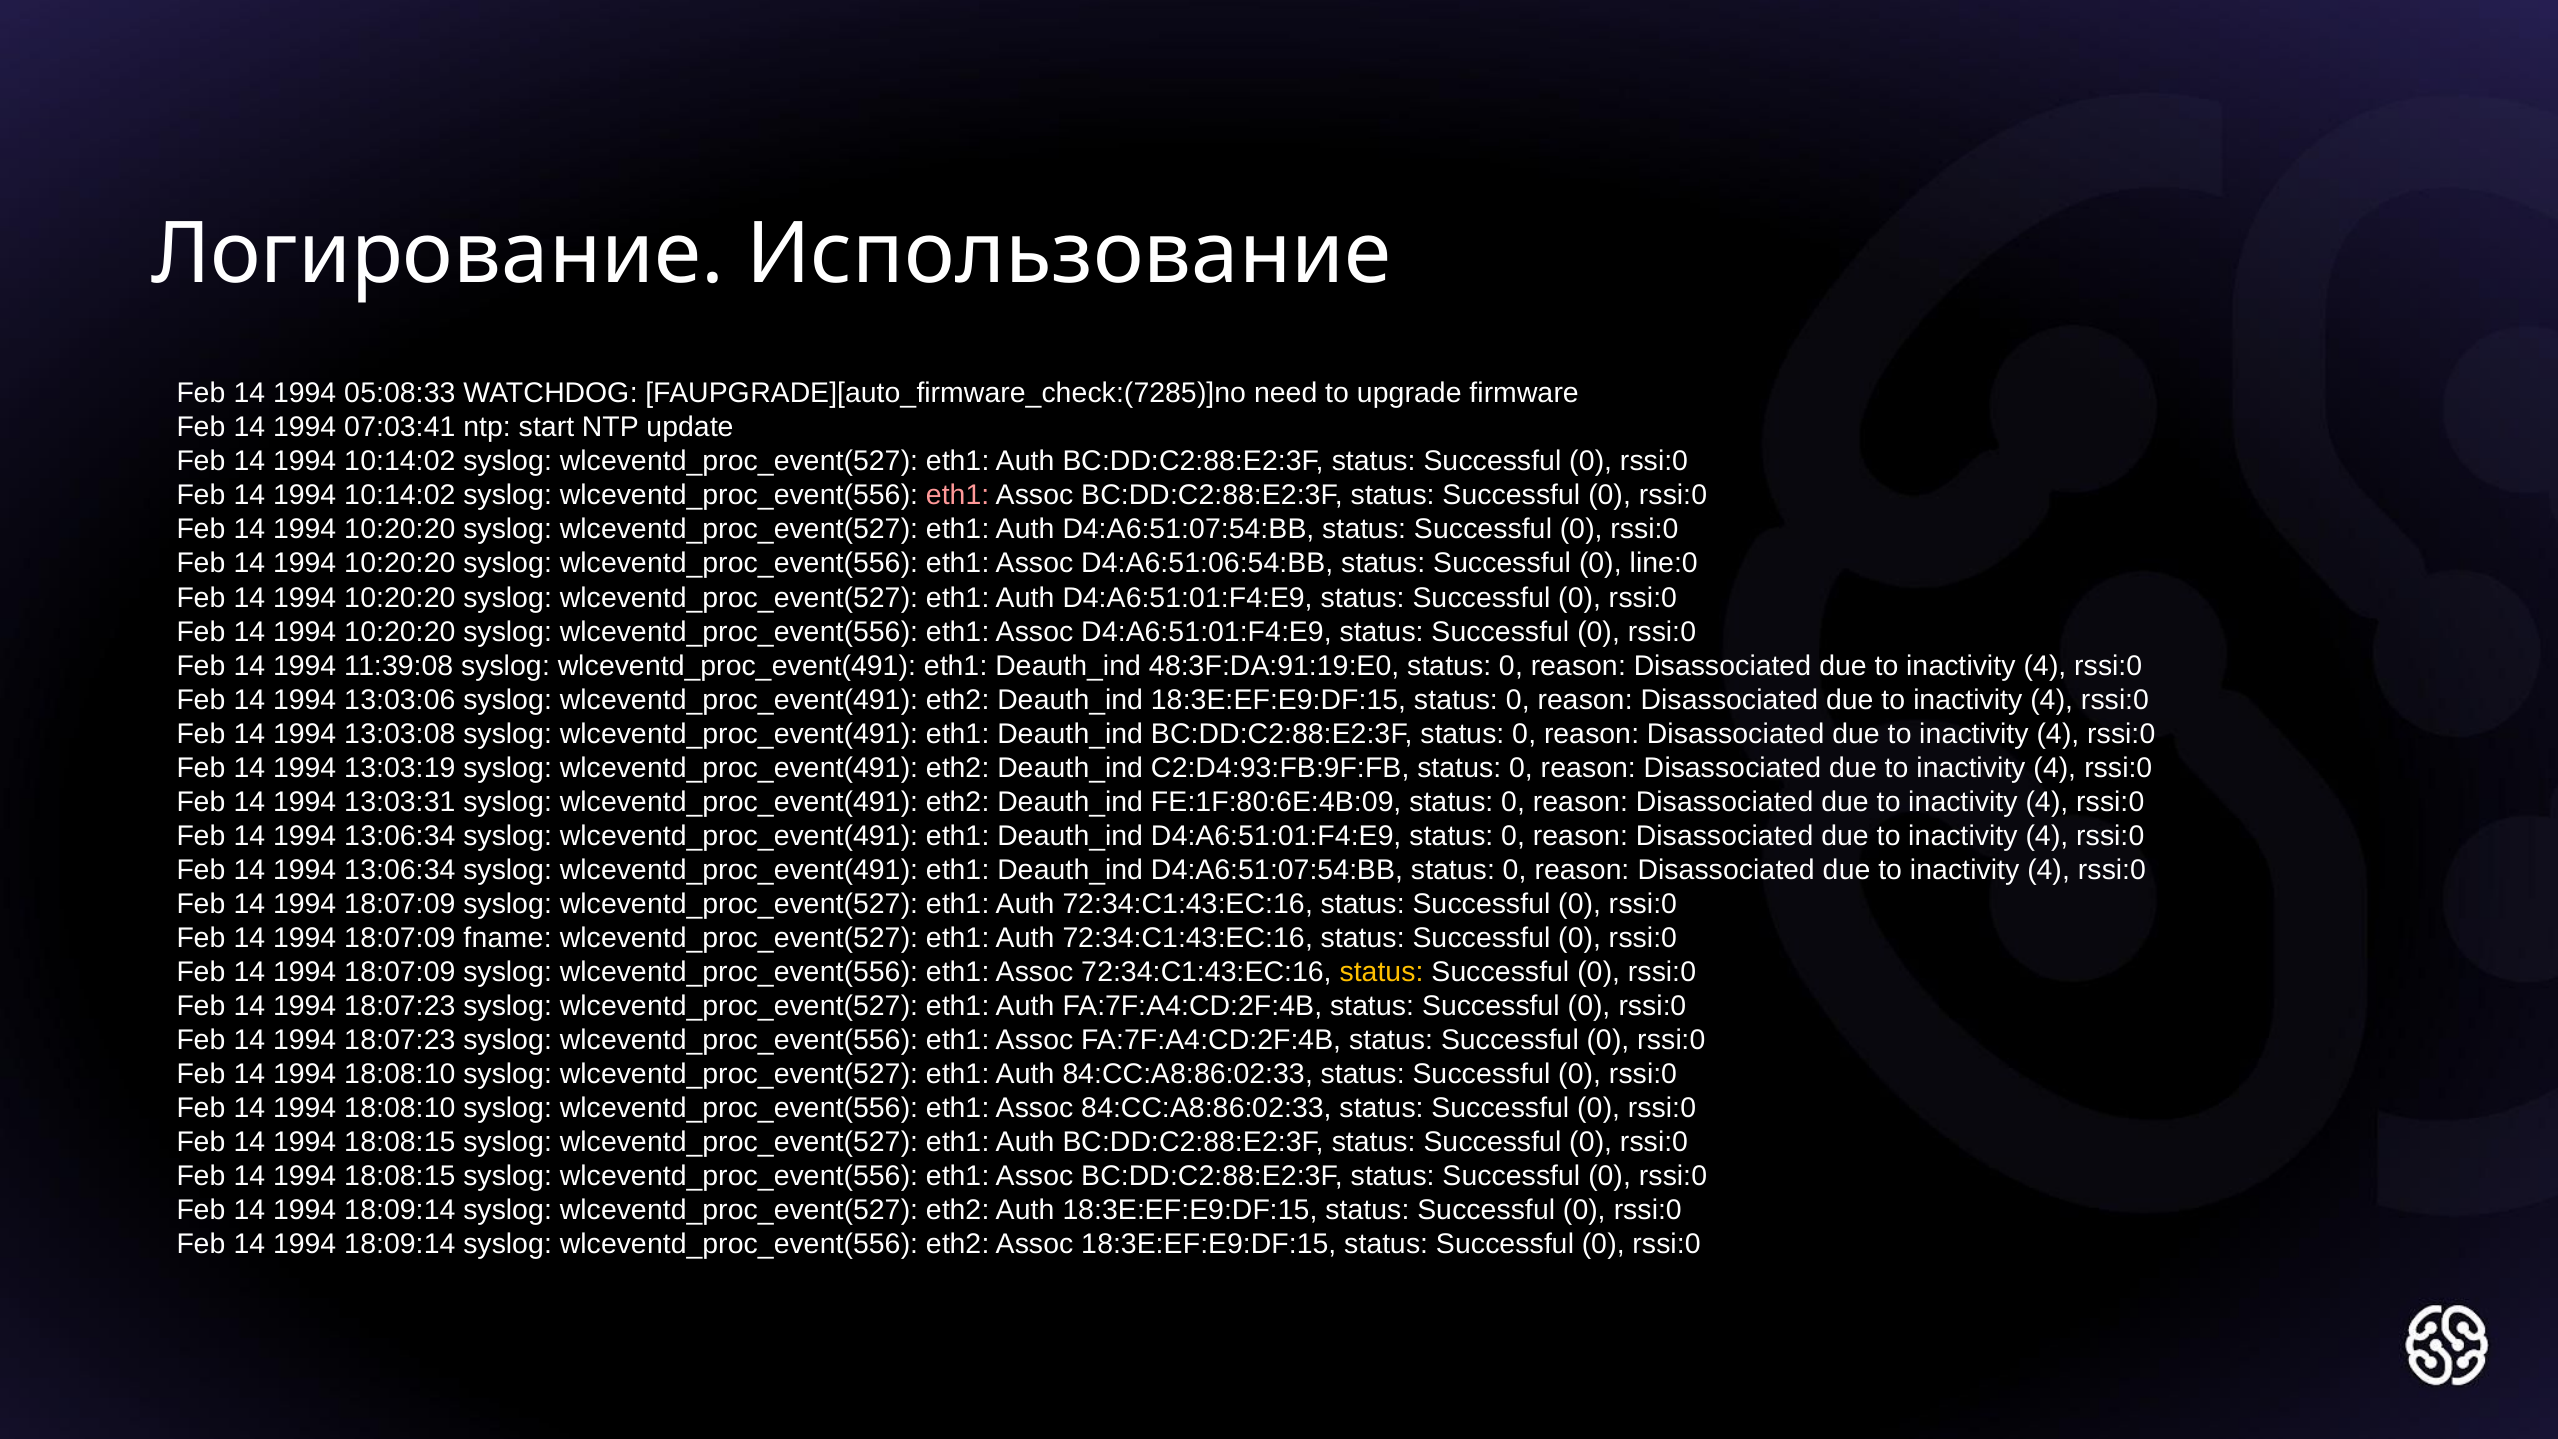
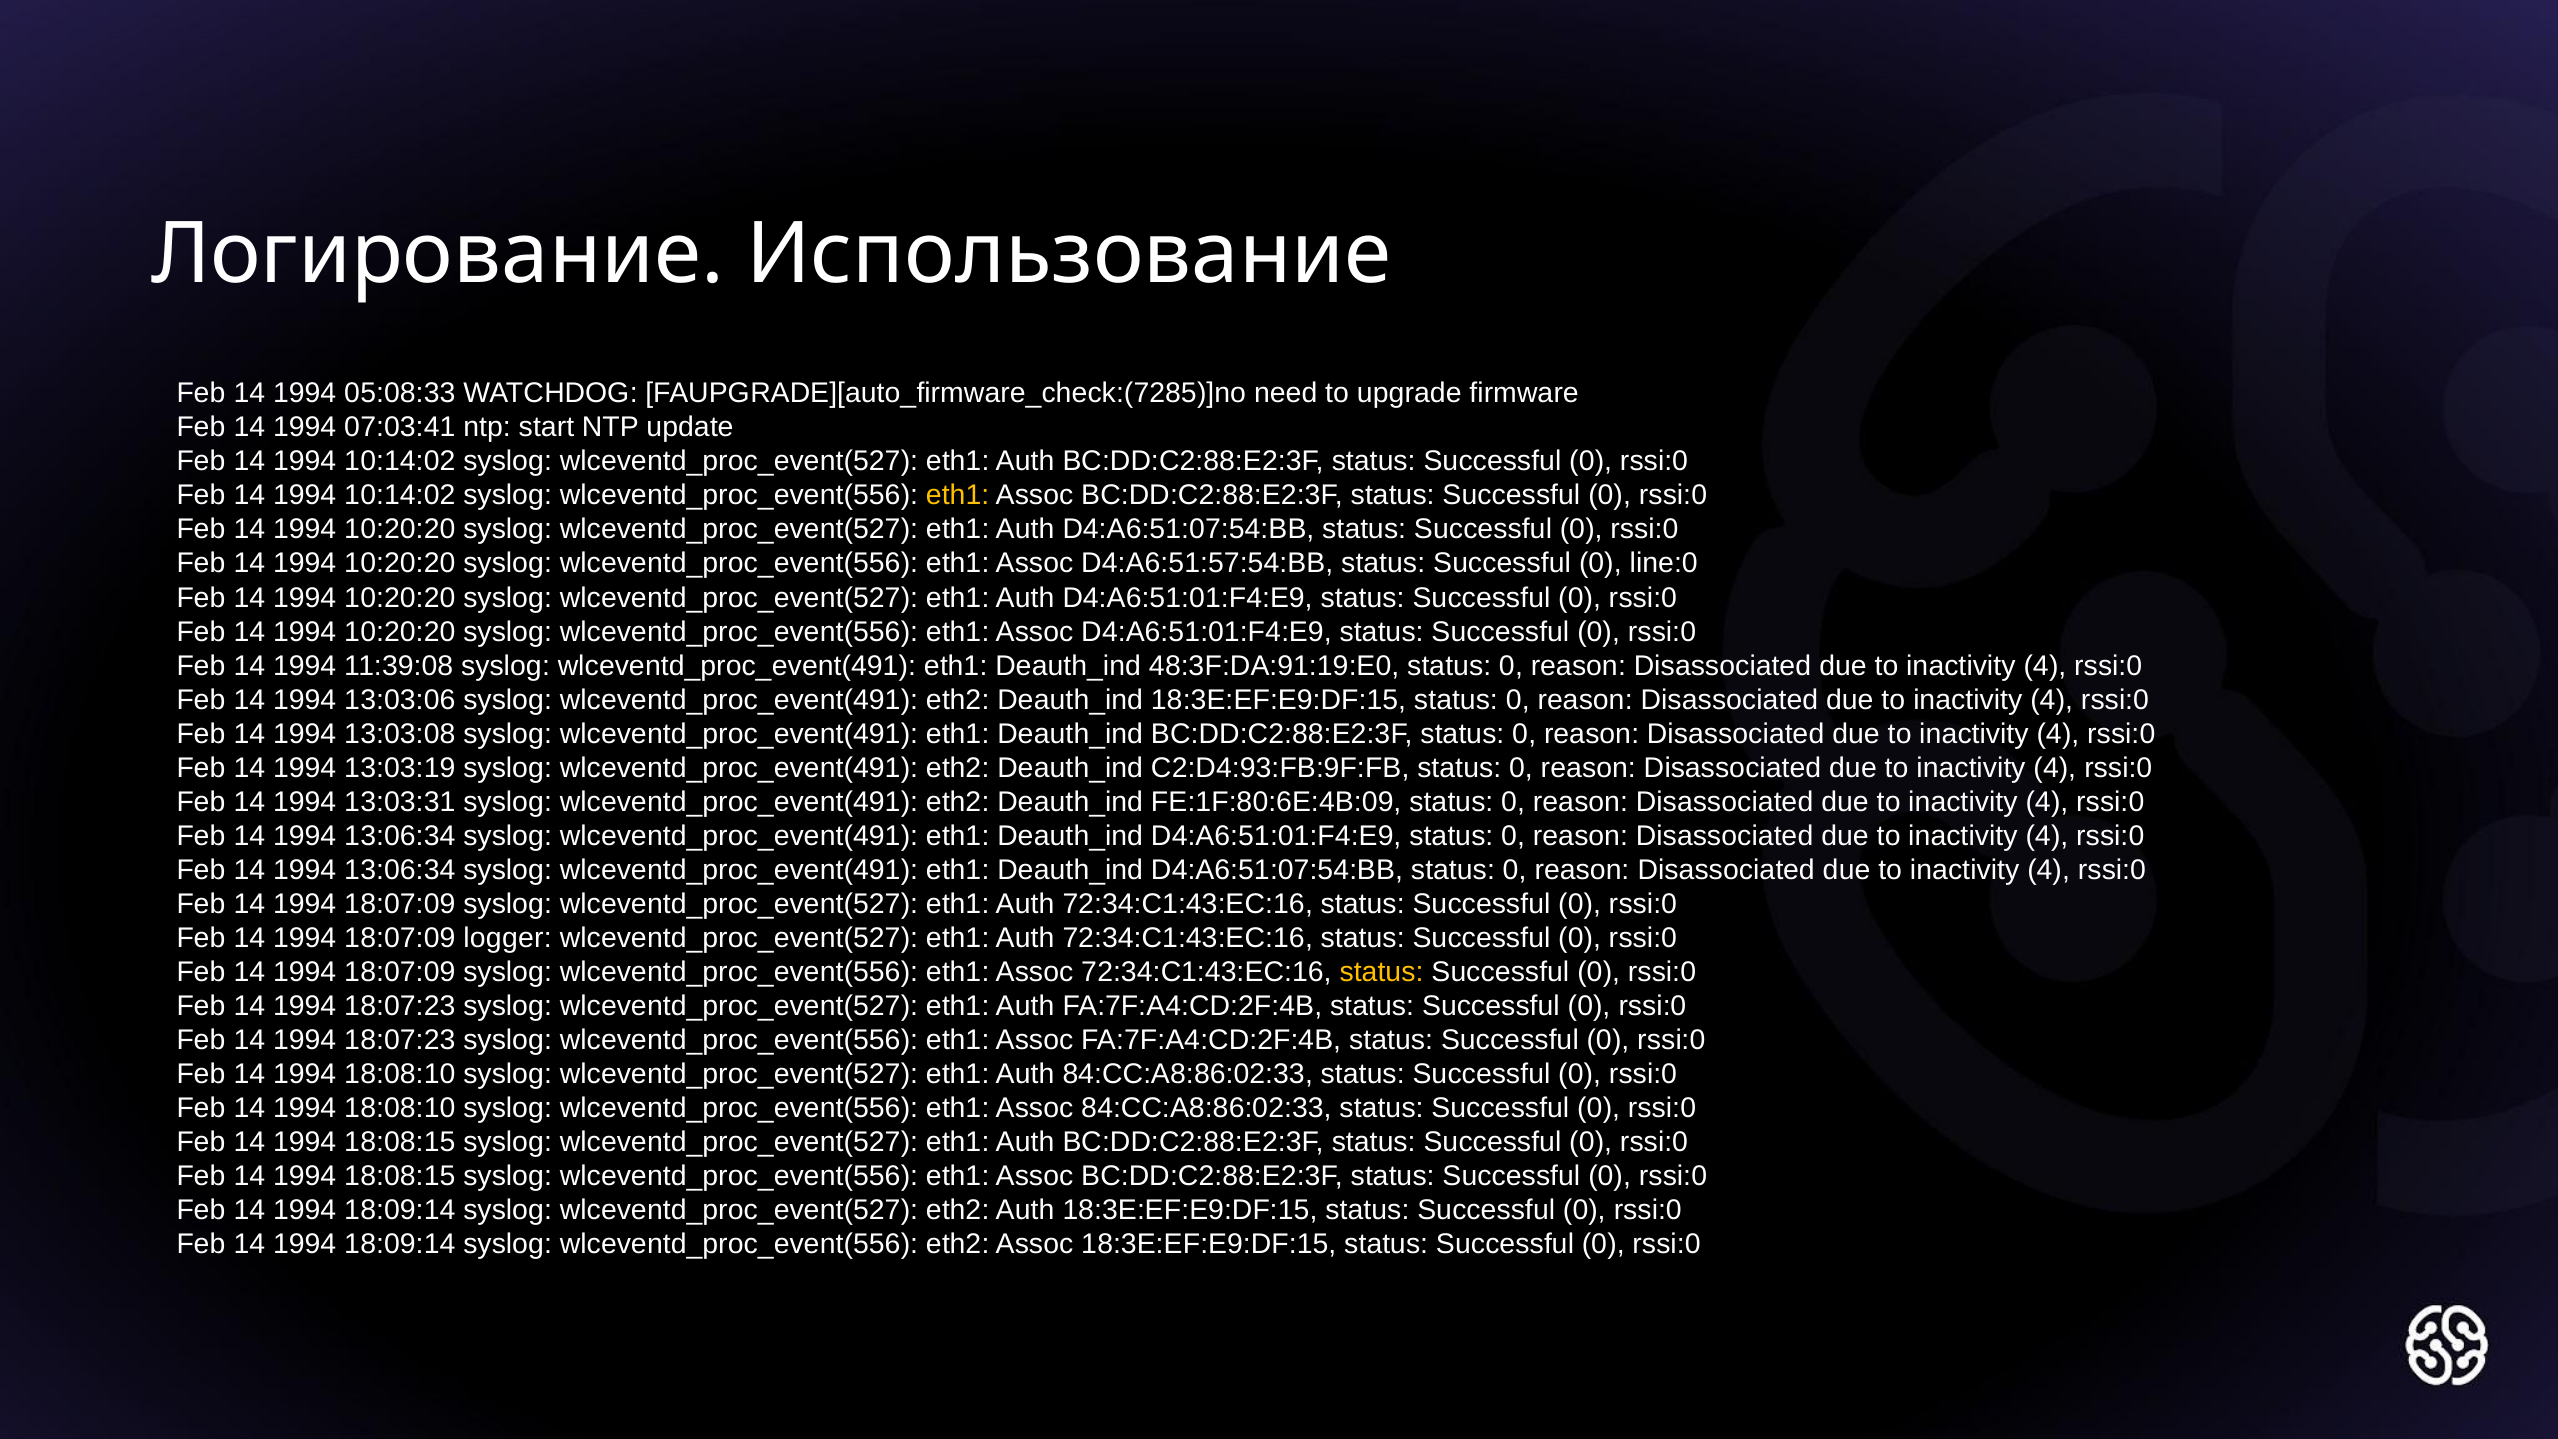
eth1 at (958, 495) colour: pink -> yellow
D4:A6:51:06:54:BB: D4:A6:51:06:54:BB -> D4:A6:51:57:54:BB
fname: fname -> logger
